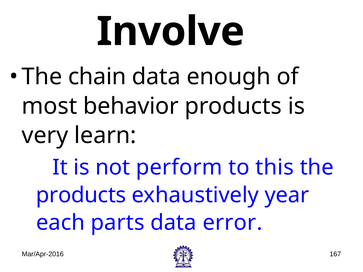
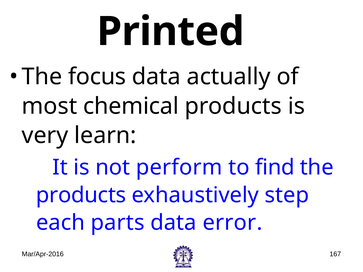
Involve: Involve -> Printed
chain: chain -> focus
enough: enough -> actually
behavior: behavior -> chemical
this: this -> find
year: year -> step
